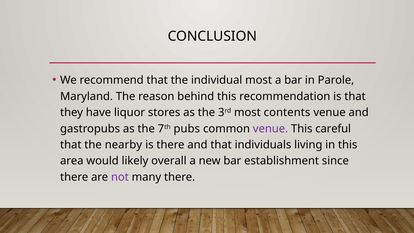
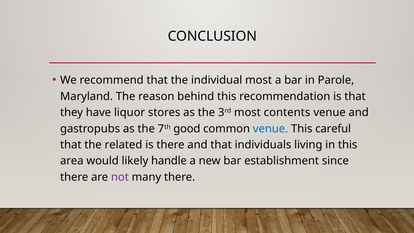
pubs: pubs -> good
venue at (271, 129) colour: purple -> blue
nearby: nearby -> related
overall: overall -> handle
